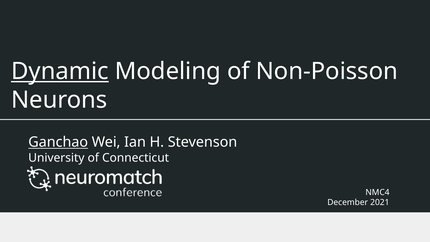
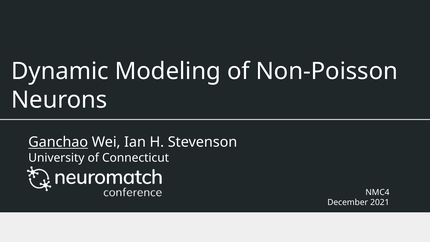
Dynamic underline: present -> none
